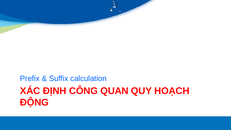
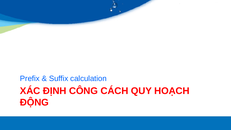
QUAN: QUAN -> CÁCH
